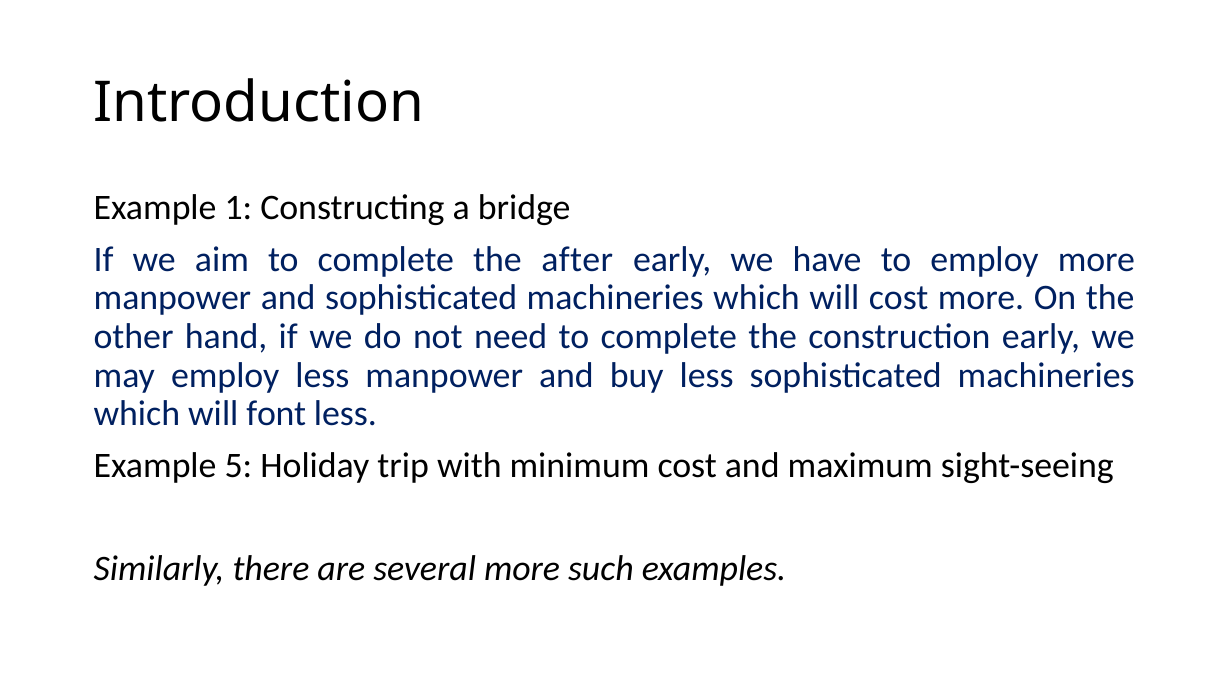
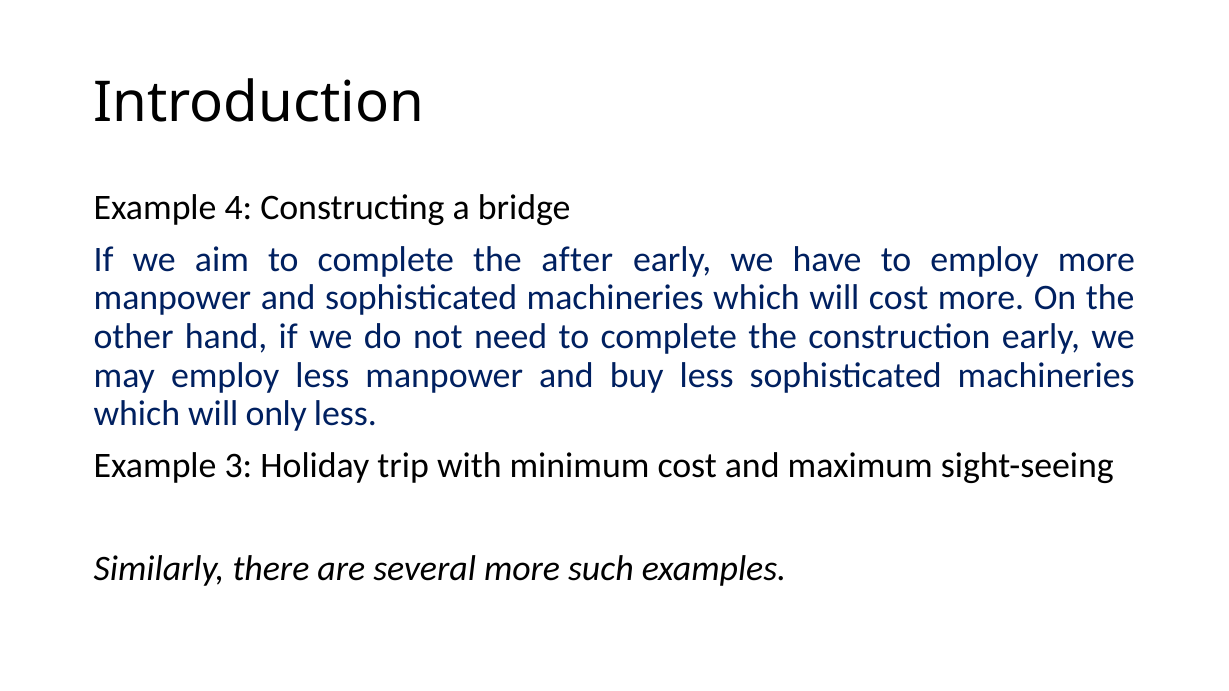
1: 1 -> 4
font: font -> only
5: 5 -> 3
